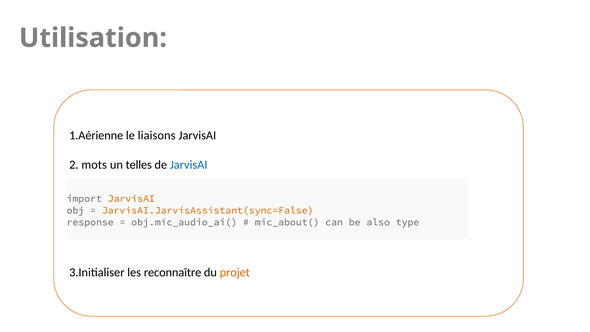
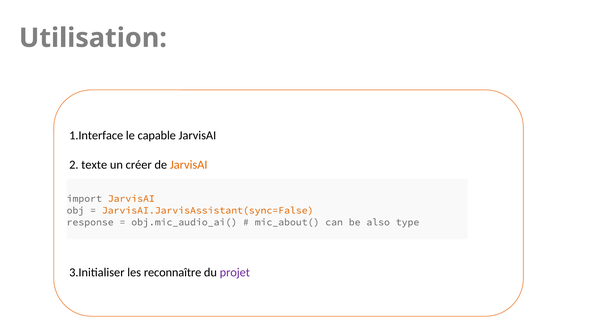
1.Aérienne: 1.Aérienne -> 1.Interface
liaisons: liaisons -> capable
mots: mots -> texte
telles: telles -> créer
JarvisAI at (189, 165) colour: blue -> orange
projet colour: orange -> purple
